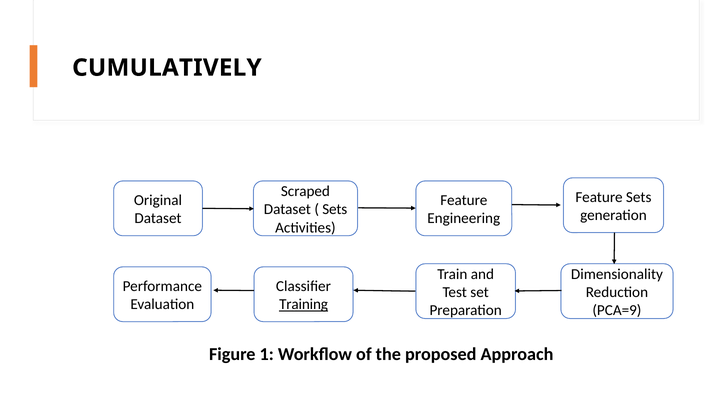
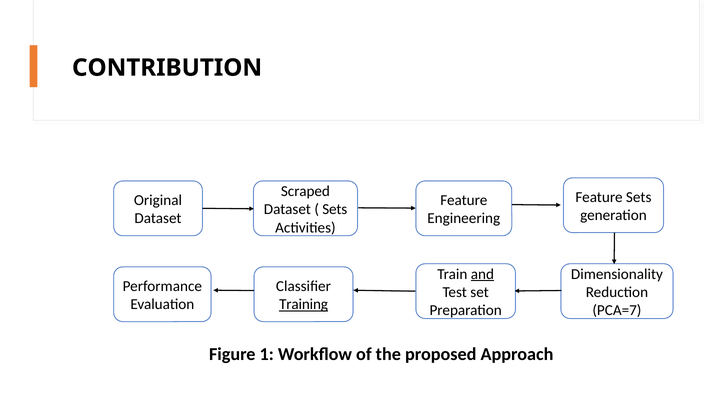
CUMULATIVELY: CUMULATIVELY -> CONTRIBUTION
and underline: none -> present
PCA=9: PCA=9 -> PCA=7
